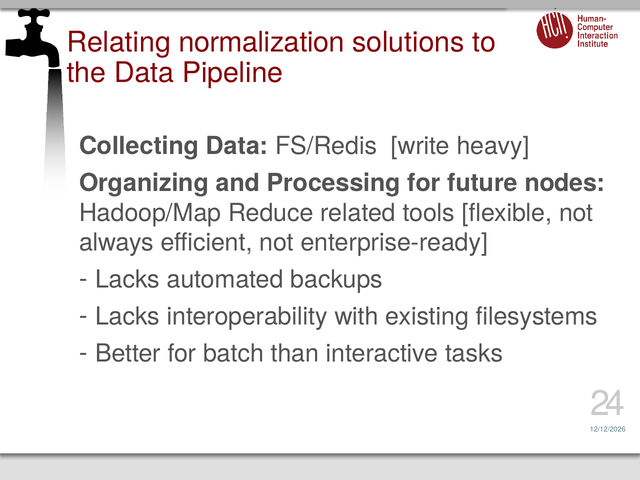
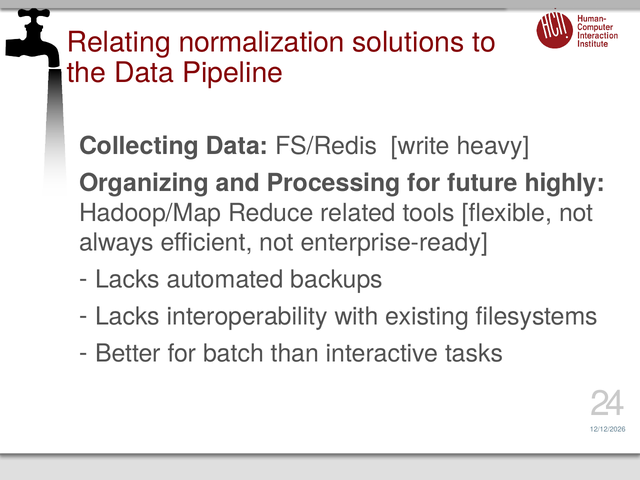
nodes: nodes -> highly
